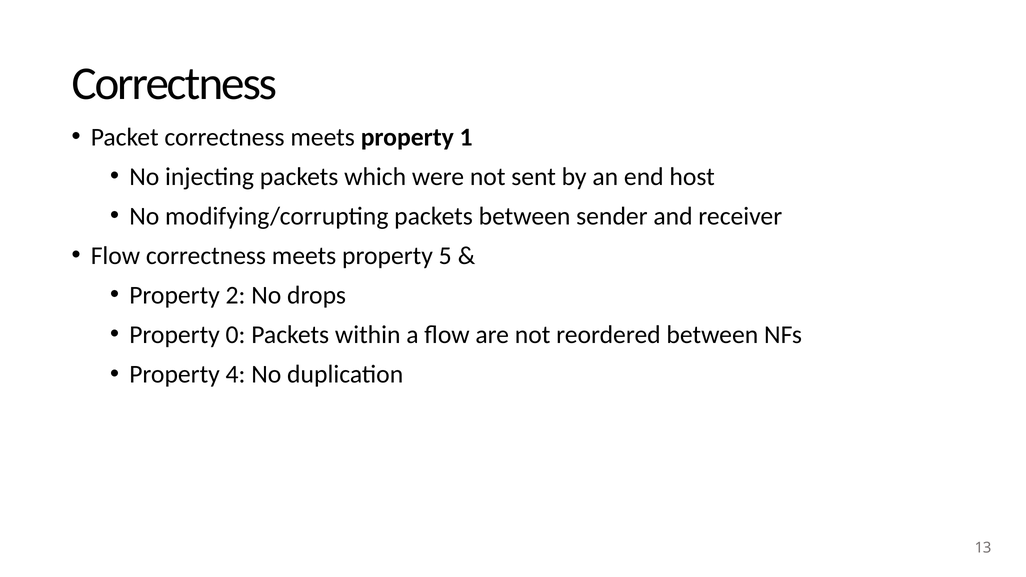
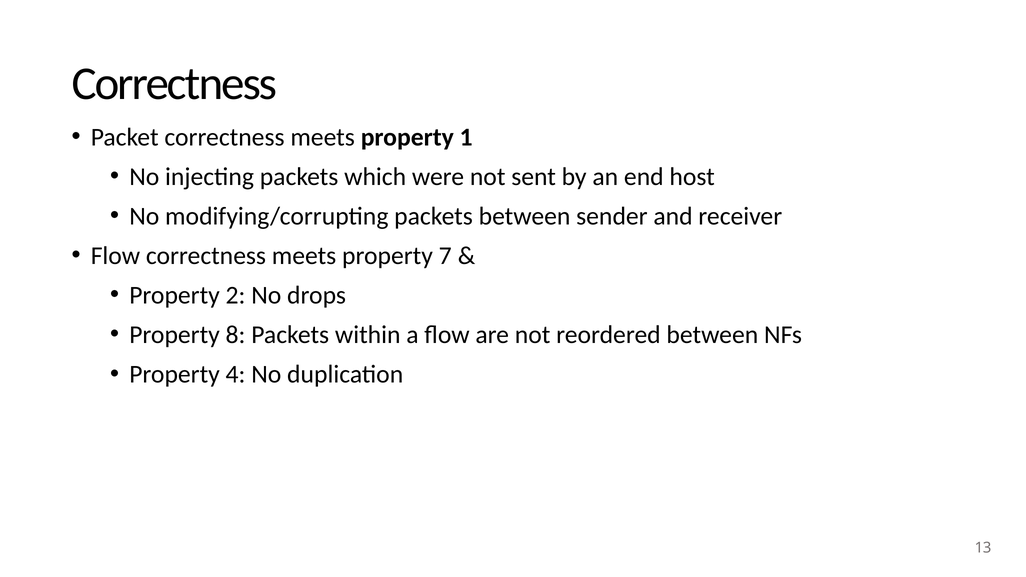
5: 5 -> 7
0: 0 -> 8
